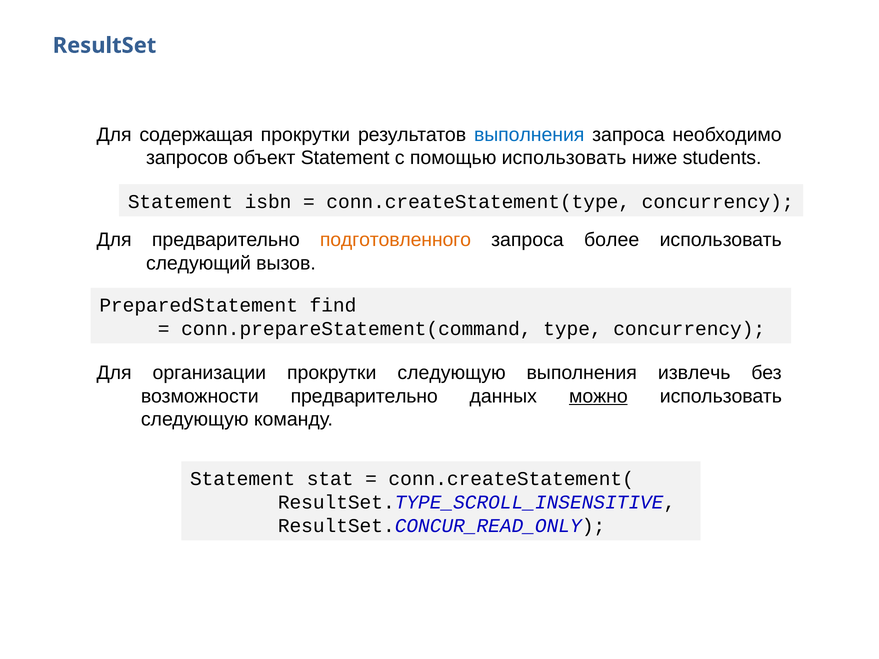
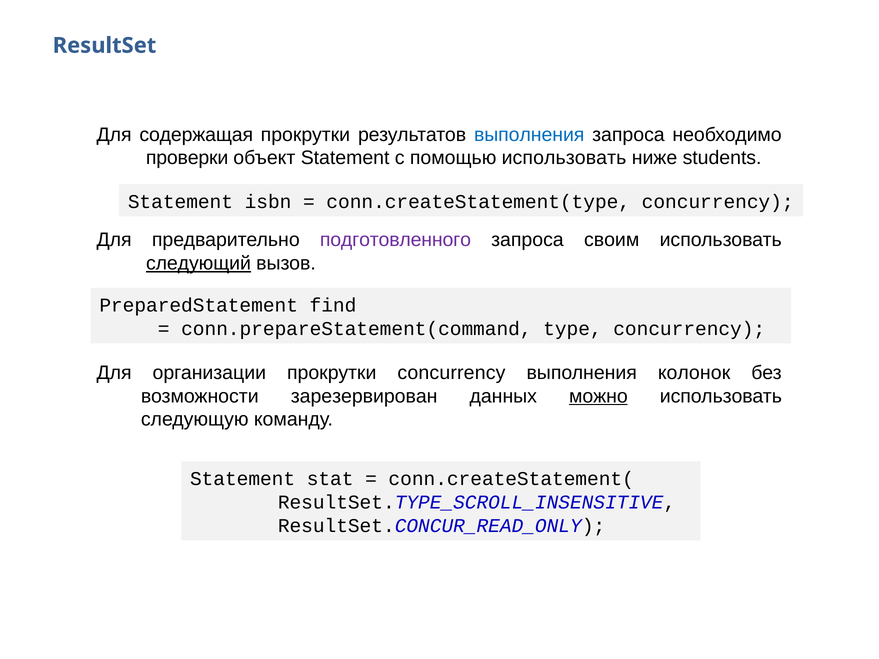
запросов: запросов -> проверки
подготовленного colour: orange -> purple
более: более -> своим
следующий underline: none -> present
прокрутки следующую: следующую -> concurrency
извлечь: извлечь -> колонок
возможности предварительно: предварительно -> зарезервирован
